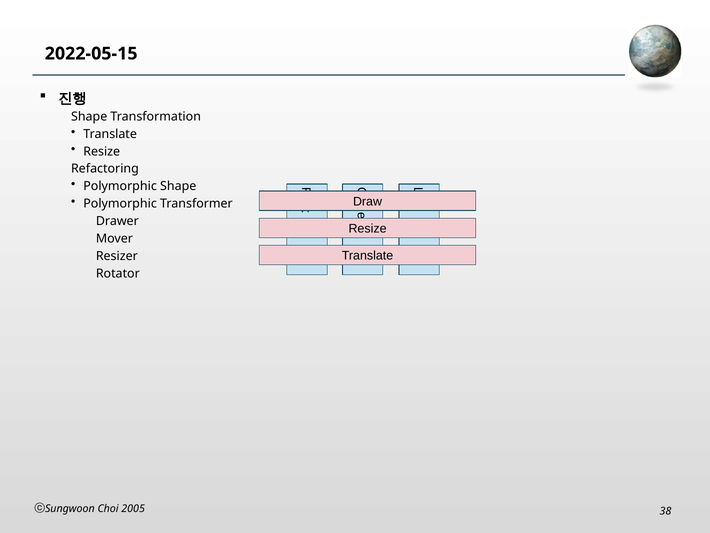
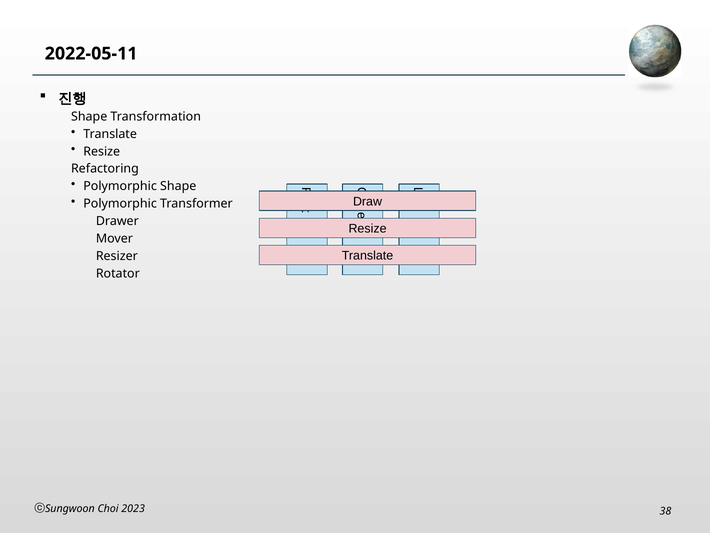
2022-05-15: 2022-05-15 -> 2022-05-11
2005: 2005 -> 2023
